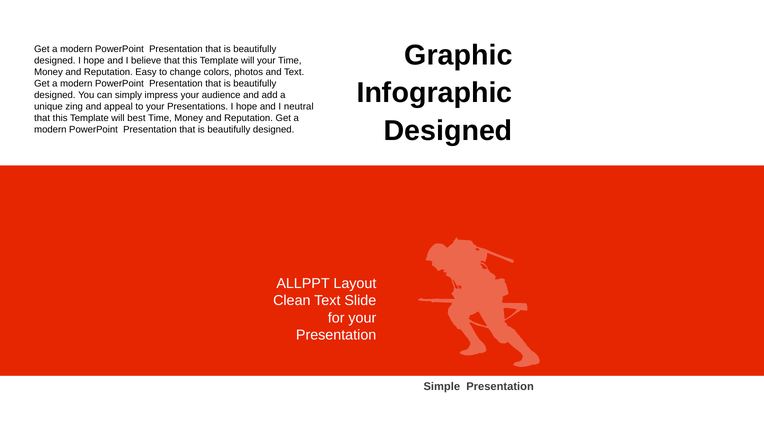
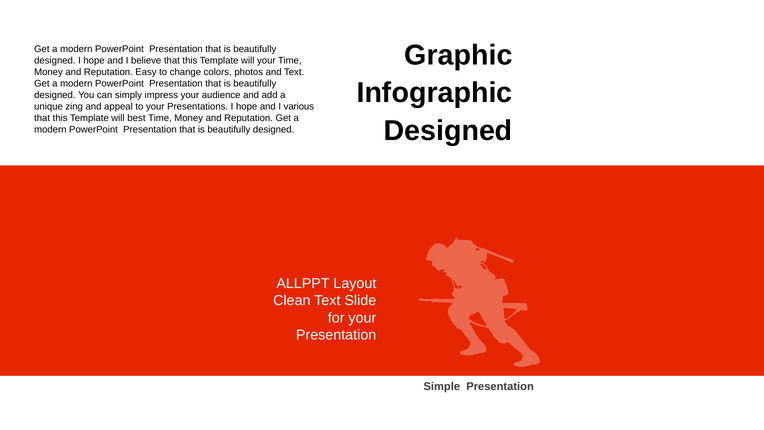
neutral: neutral -> various
